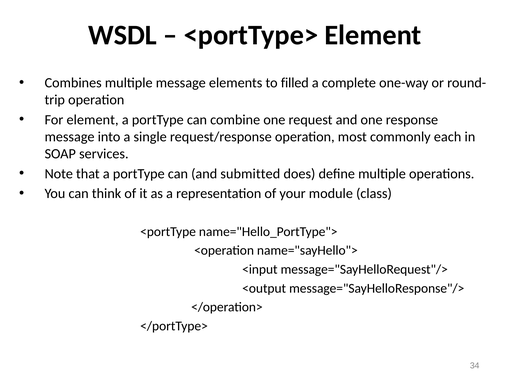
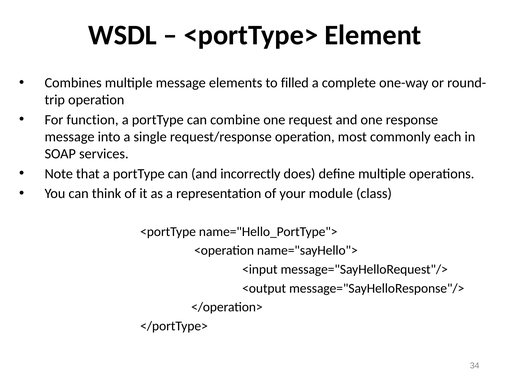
For element: element -> function
submitted: submitted -> incorrectly
